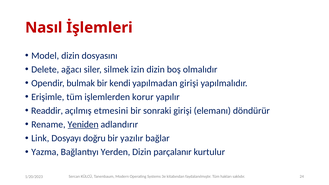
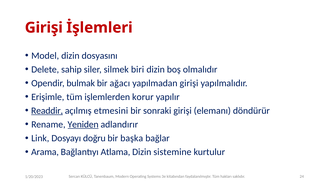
Nasıl at (44, 28): Nasıl -> Girişi
ağacı: ağacı -> sahip
izin: izin -> biri
kendi: kendi -> ağacı
Readdir underline: none -> present
yazılır: yazılır -> başka
Yazma: Yazma -> Arama
Yerden: Yerden -> Atlama
parçalanır: parçalanır -> sistemine
